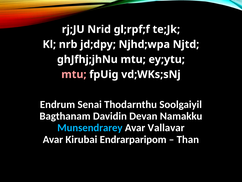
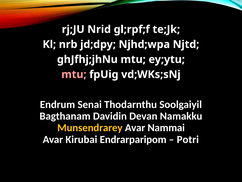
Munsendrarey colour: light blue -> yellow
Vallavar: Vallavar -> Nammai
Than: Than -> Potri
